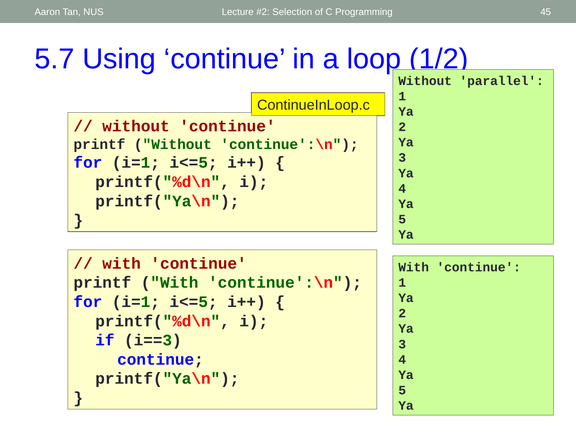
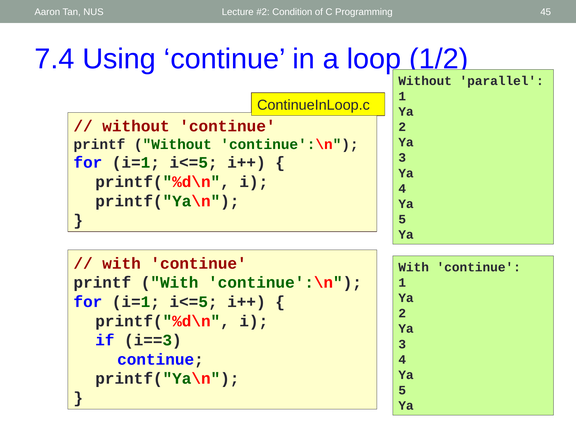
Selection: Selection -> Condition
5.7: 5.7 -> 7.4
